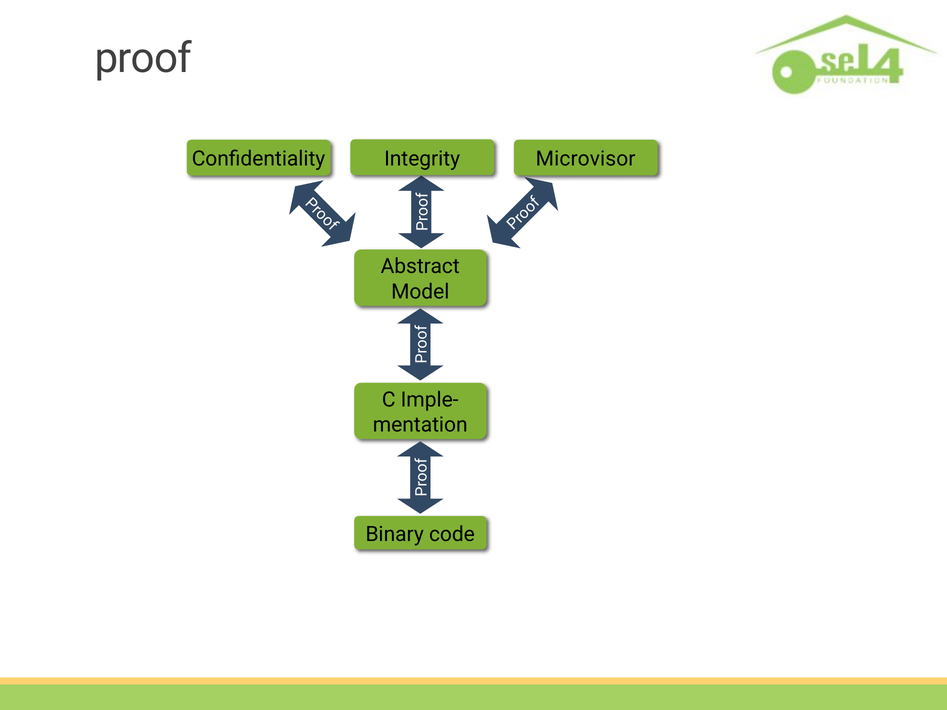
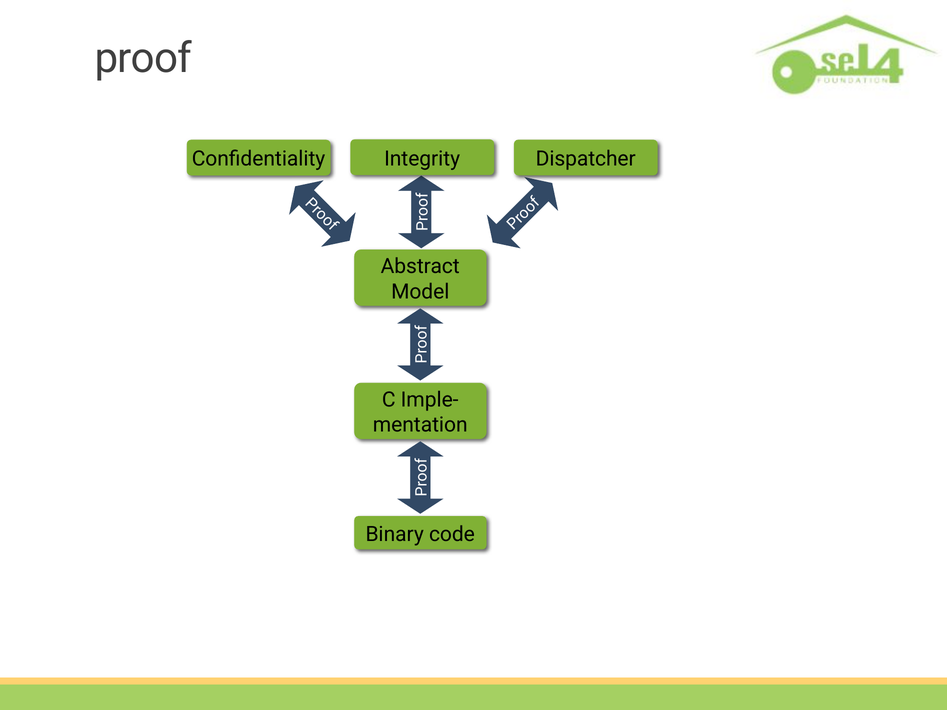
Microvisor: Microvisor -> Dispatcher
